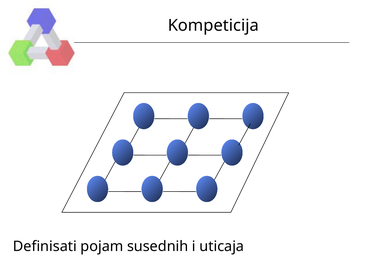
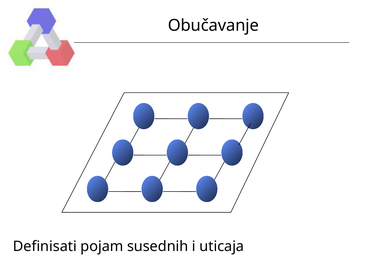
Kompeticija: Kompeticija -> Obučavanje
